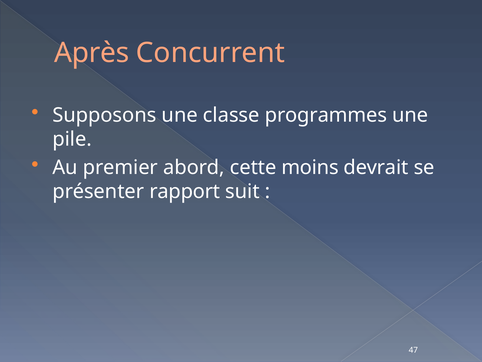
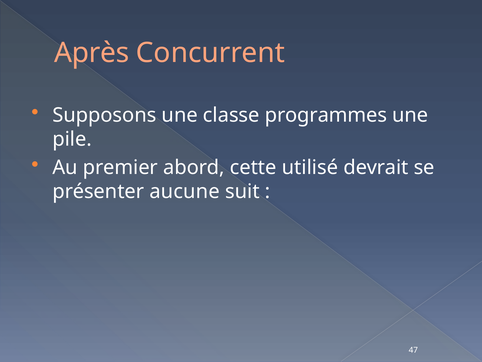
moins: moins -> utilisé
rapport: rapport -> aucune
